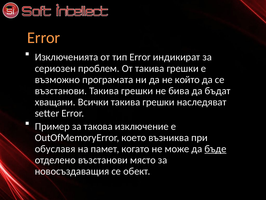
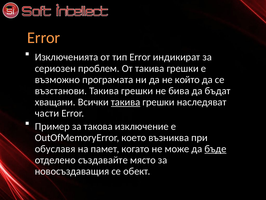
такива at (126, 102) underline: none -> present
setter: setter -> части
отделено възстанови: възстанови -> създавайте
